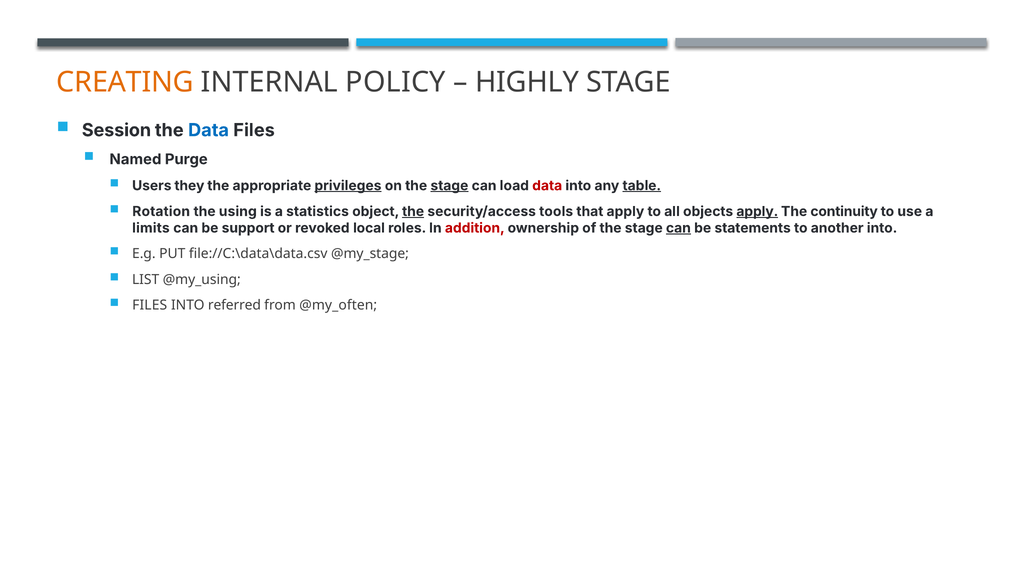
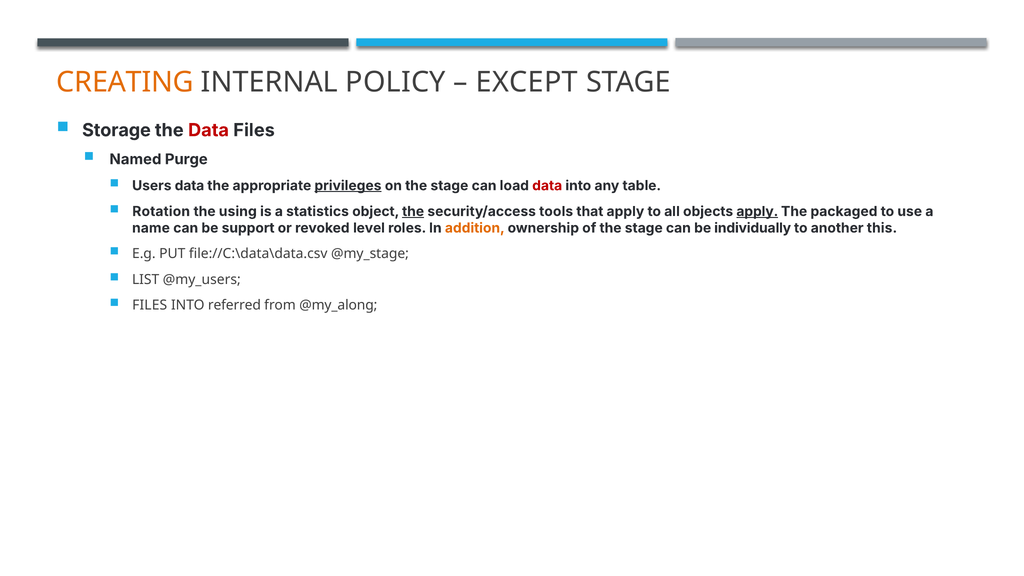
HIGHLY: HIGHLY -> EXCEPT
Session: Session -> Storage
Data at (208, 130) colour: blue -> red
Users they: they -> data
stage at (449, 186) underline: present -> none
table underline: present -> none
continuity: continuity -> packaged
limits: limits -> name
local: local -> level
addition colour: red -> orange
can at (678, 228) underline: present -> none
statements: statements -> individually
another into: into -> this
@my_using: @my_using -> @my_users
@my_often: @my_often -> @my_along
